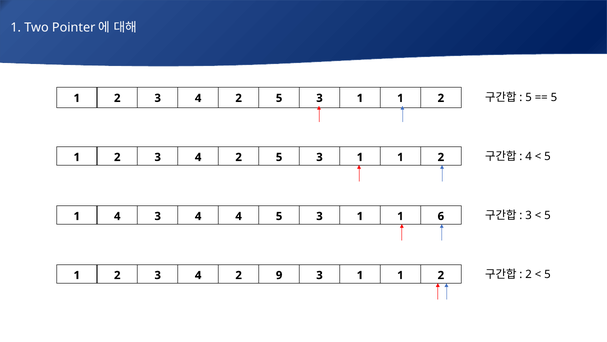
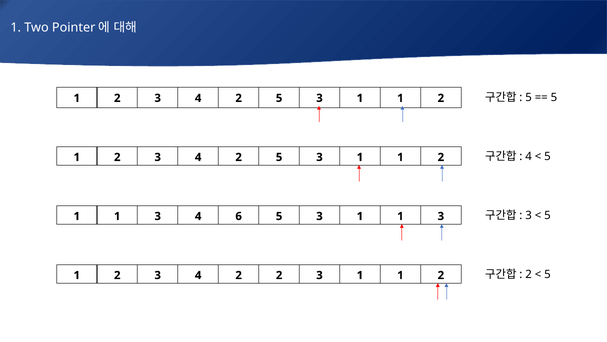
4 at (117, 216): 4 -> 1
4 4: 4 -> 6
3 1 1 6: 6 -> 3
2 9: 9 -> 2
